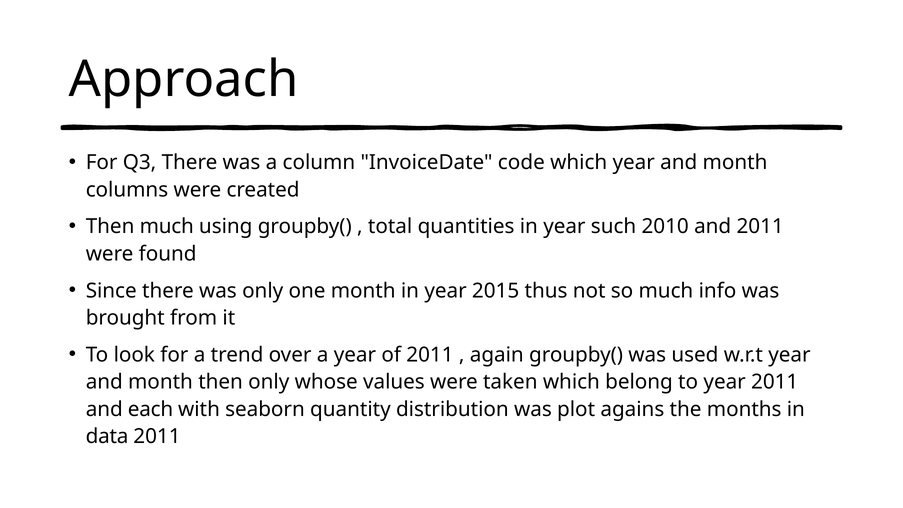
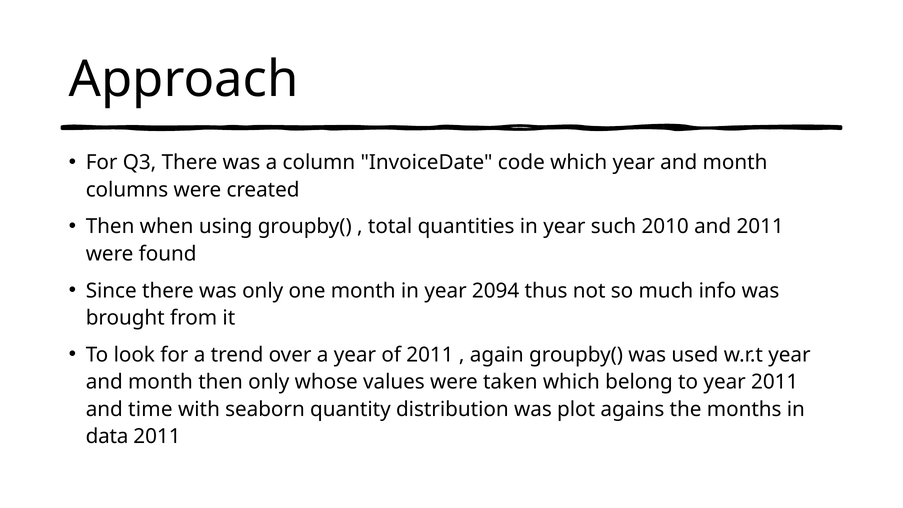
Then much: much -> when
2015: 2015 -> 2094
each: each -> time
